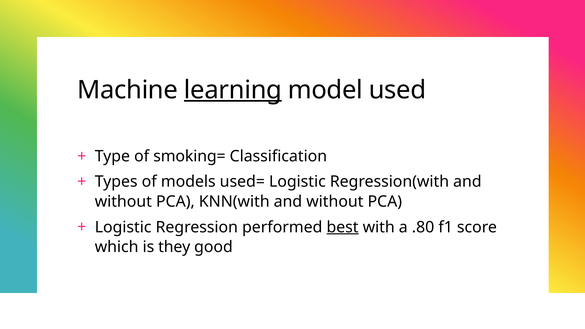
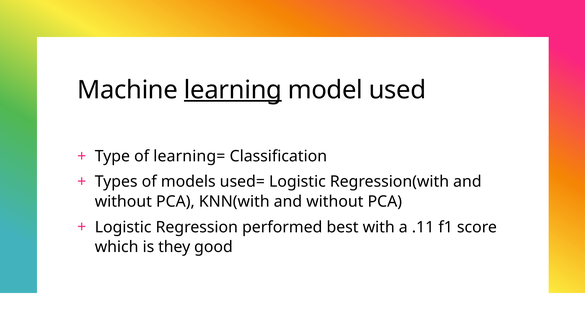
smoking=: smoking= -> learning=
best underline: present -> none
.80: .80 -> .11
